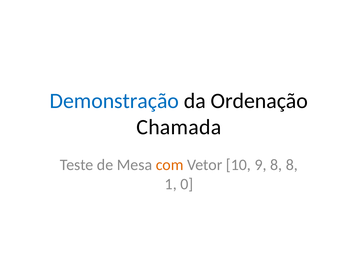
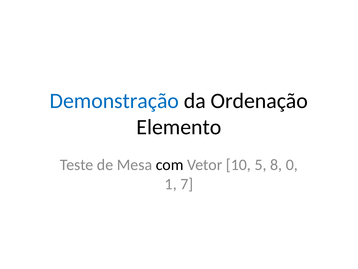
Chamada: Chamada -> Elemento
com colour: orange -> black
9: 9 -> 5
8 8: 8 -> 0
0: 0 -> 7
